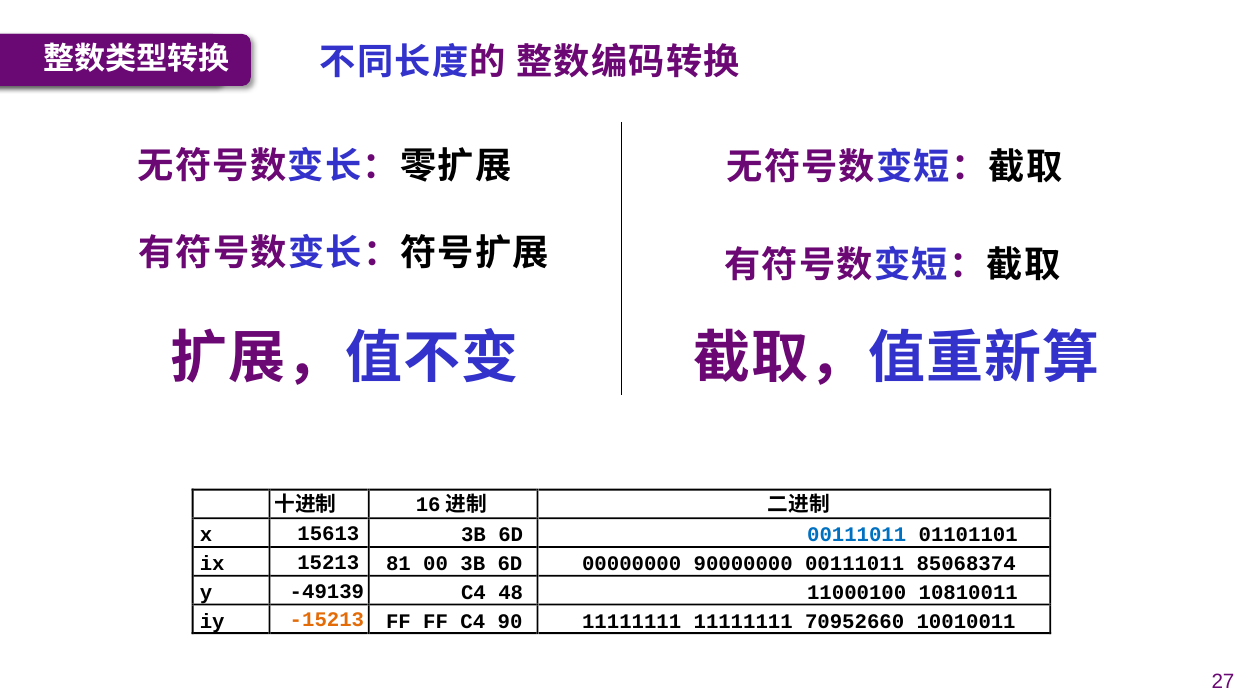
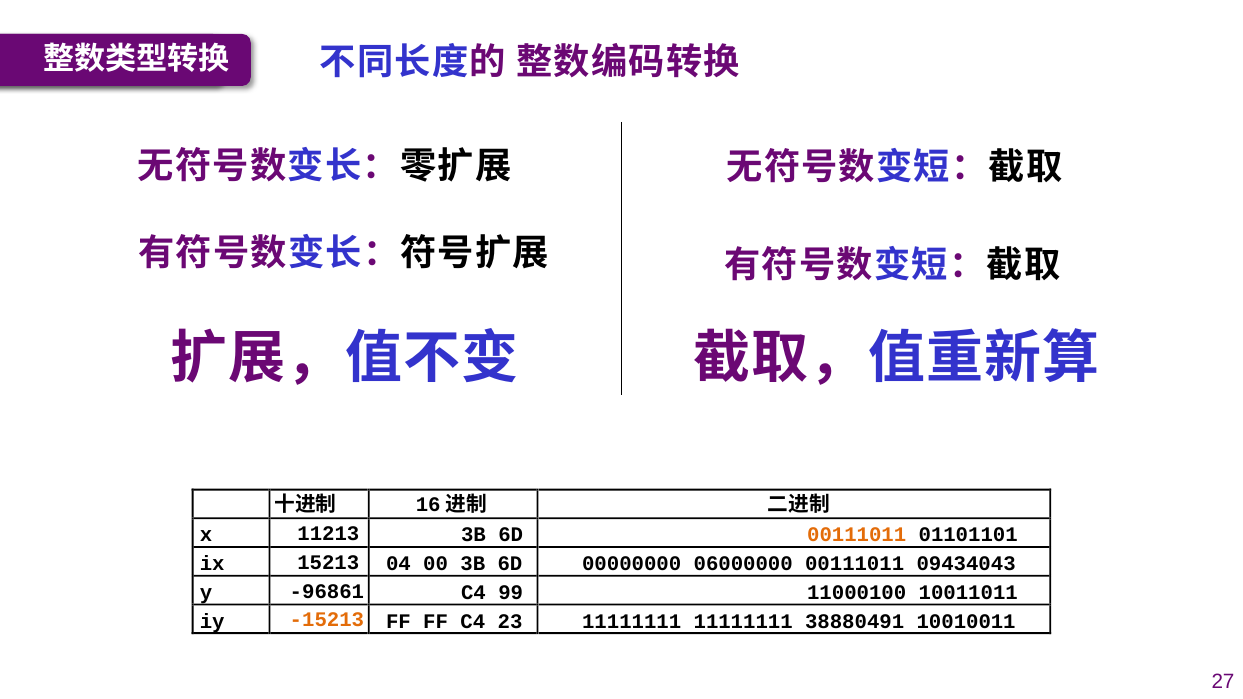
15613: 15613 -> 11213
00111011 at (857, 535) colour: blue -> orange
81: 81 -> 04
90000000: 90000000 -> 06000000
85068374: 85068374 -> 09434043
-49139: -49139 -> -96861
48: 48 -> 99
10810011: 10810011 -> 10011011
90: 90 -> 23
70952660: 70952660 -> 38880491
